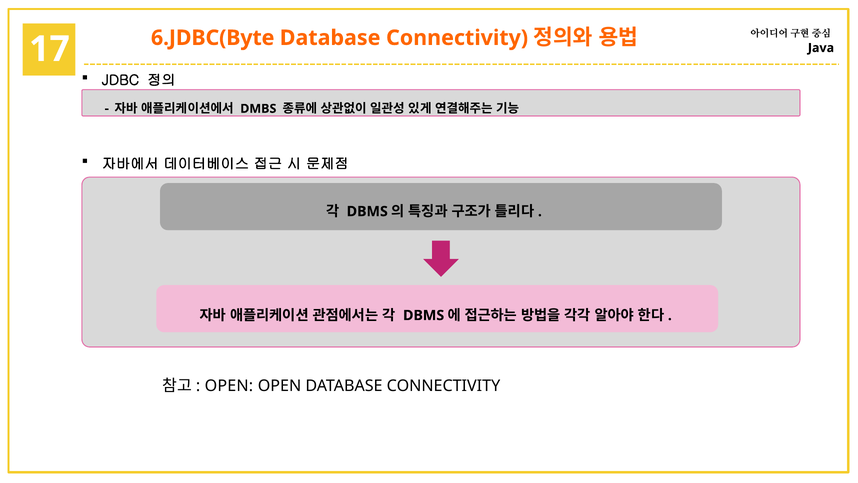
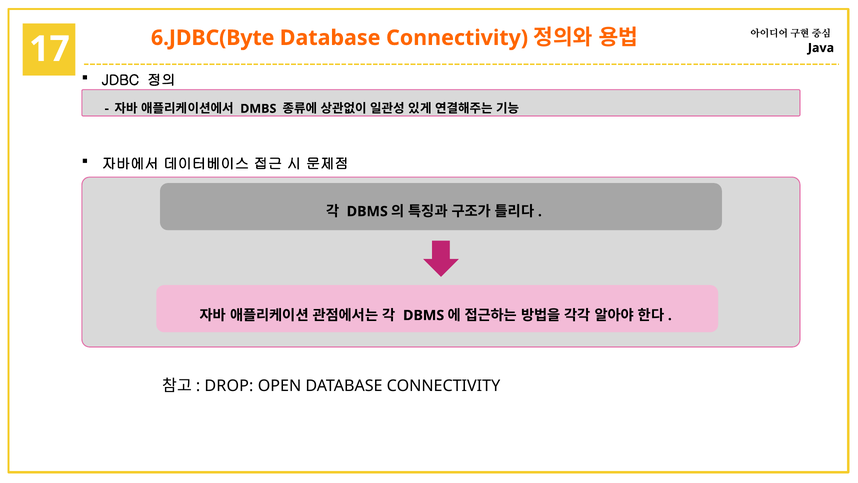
OPEN at (229, 386): OPEN -> DROP
